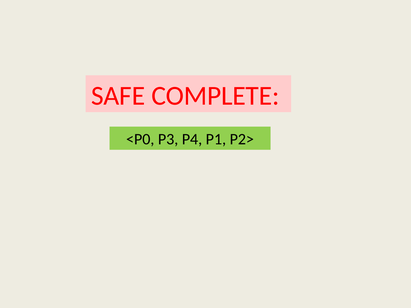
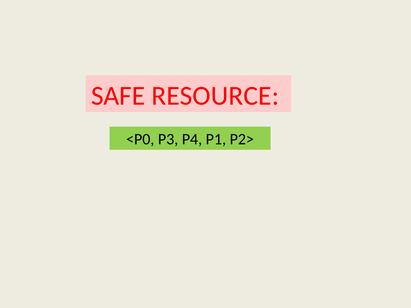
COMPLETE: COMPLETE -> RESOURCE
